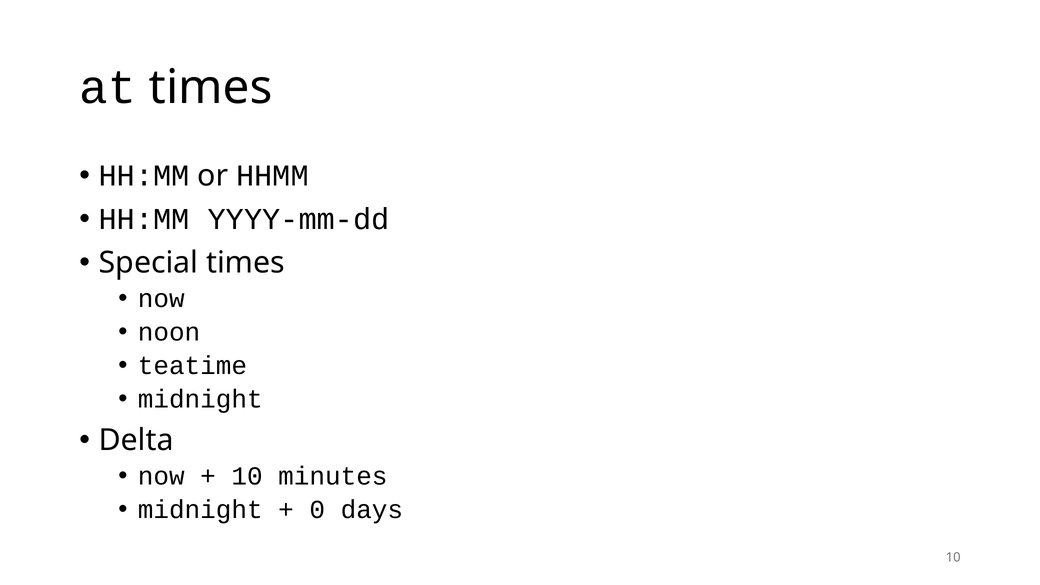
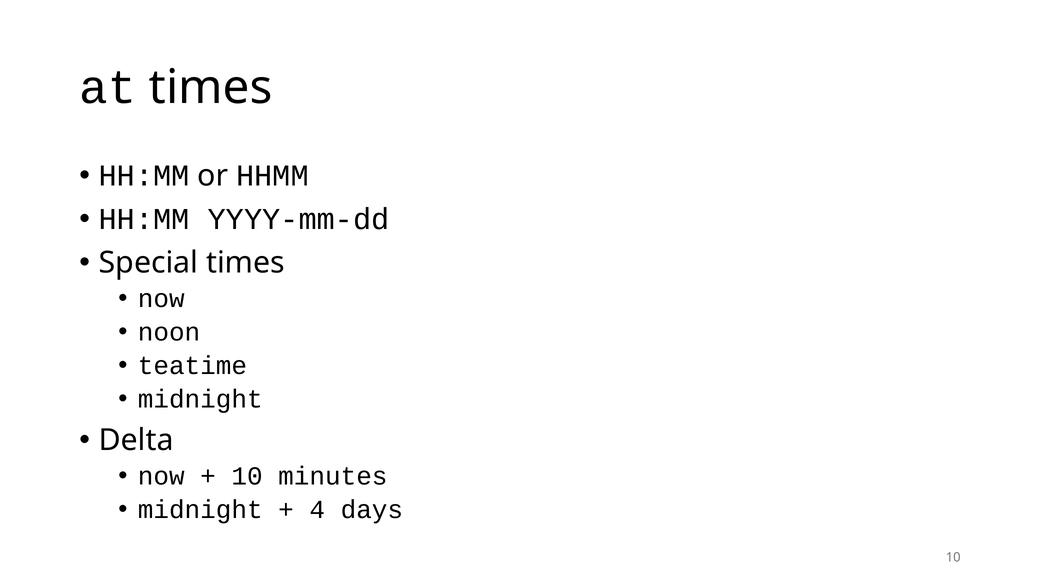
0: 0 -> 4
